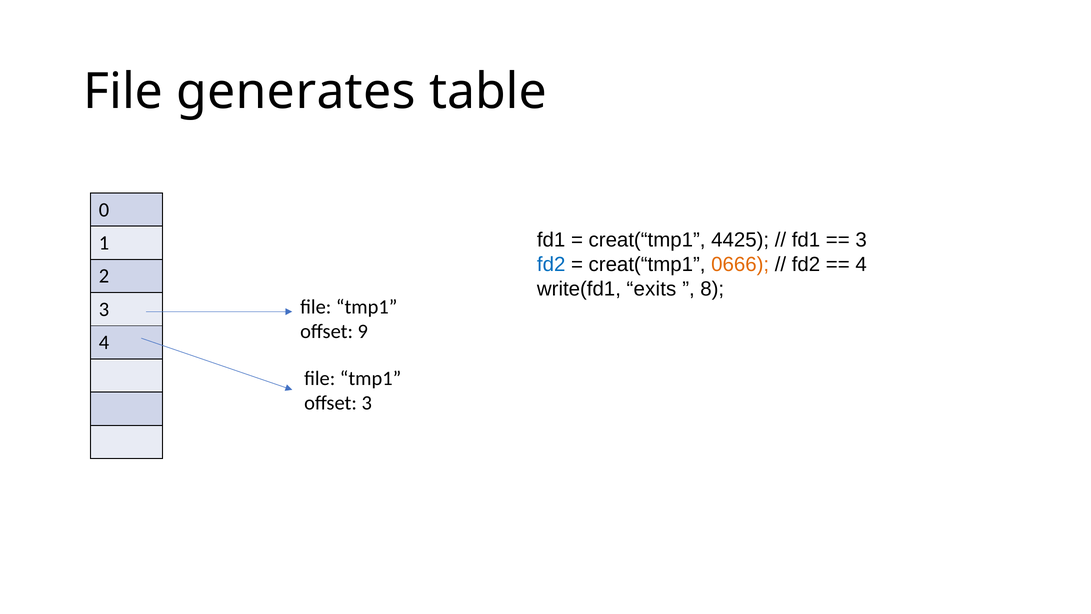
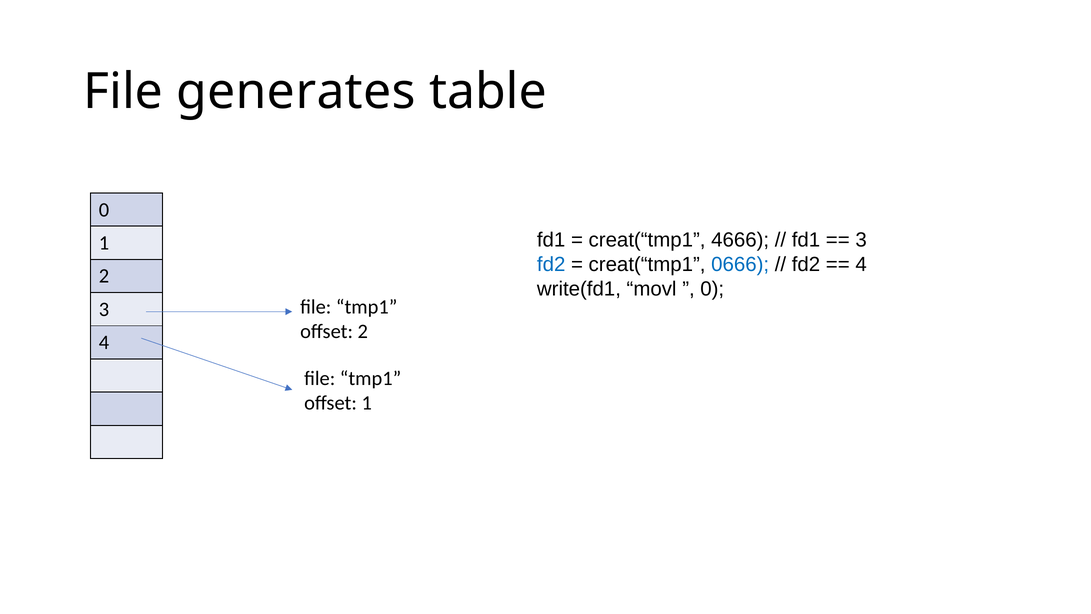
4425: 4425 -> 4666
0666 colour: orange -> blue
exits: exits -> movl
8 at (712, 289): 8 -> 0
offset 9: 9 -> 2
offset 3: 3 -> 1
